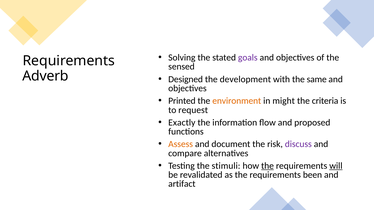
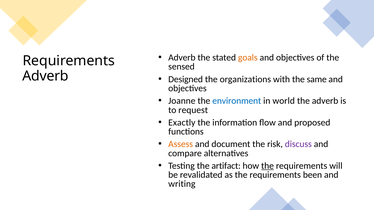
Solving at (182, 58): Solving -> Adverb
goals colour: purple -> orange
development: development -> organizations
Printed: Printed -> Joanne
environment colour: orange -> blue
might: might -> world
the criteria: criteria -> adverb
stimuli: stimuli -> artifact
will underline: present -> none
artifact: artifact -> writing
